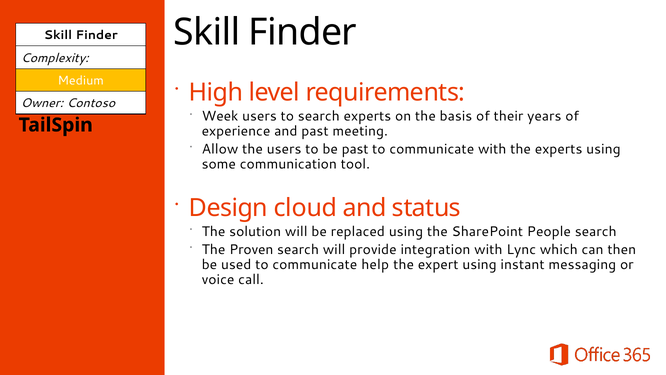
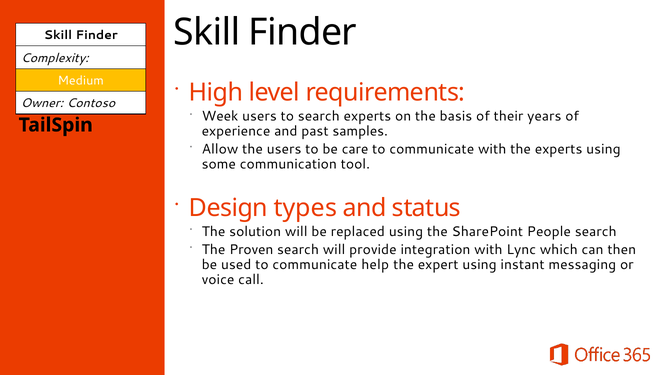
meeting: meeting -> samples
be past: past -> care
cloud: cloud -> types
